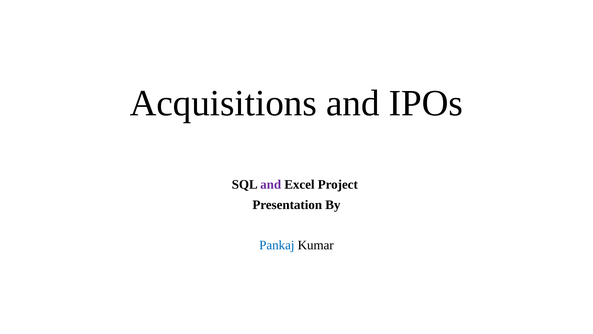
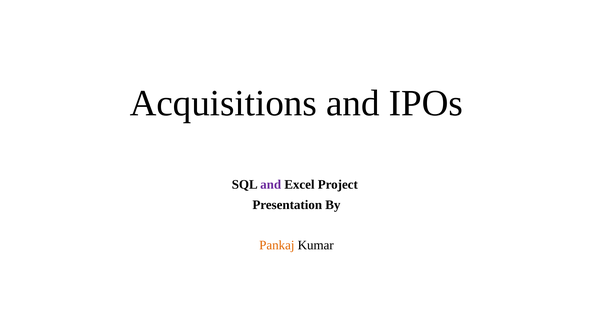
Pankaj colour: blue -> orange
